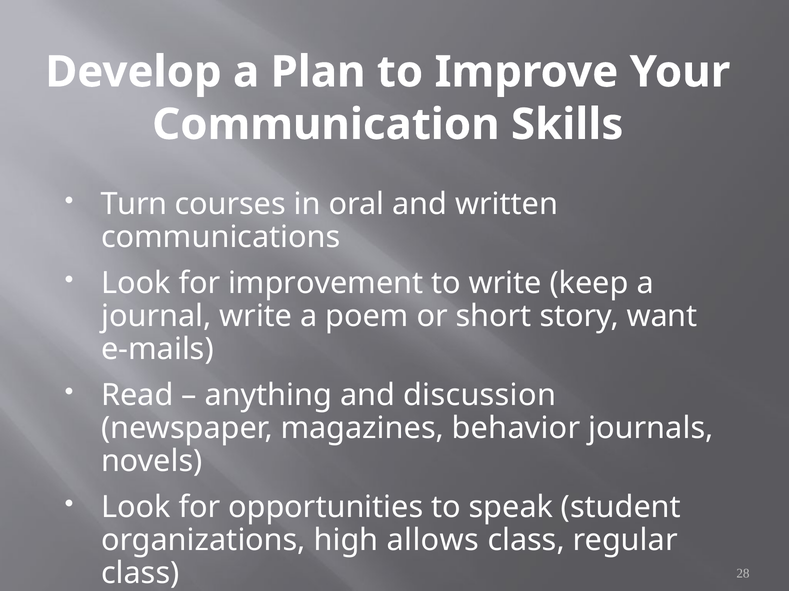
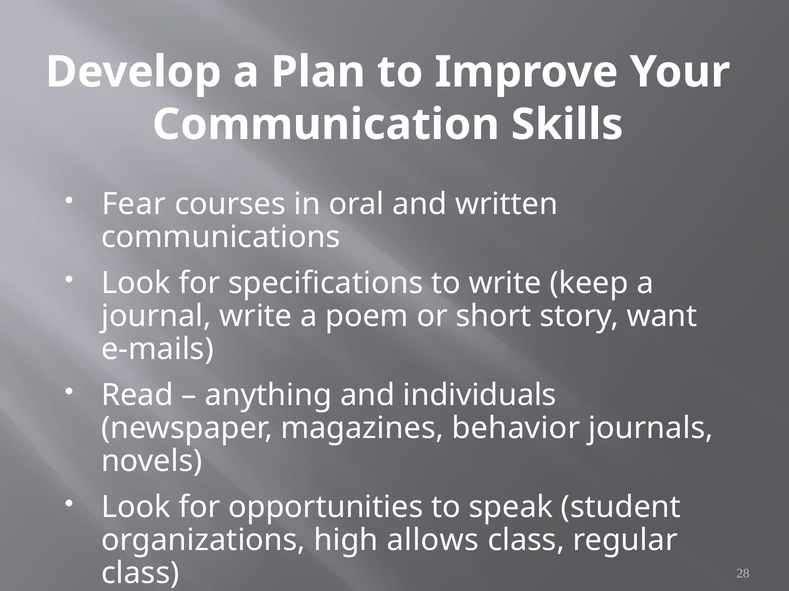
Turn: Turn -> Fear
improvement: improvement -> specifications
discussion: discussion -> individuals
